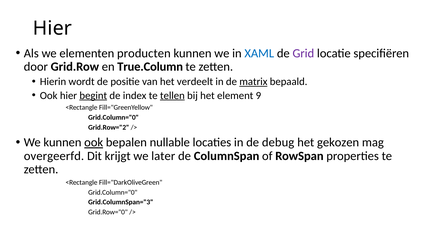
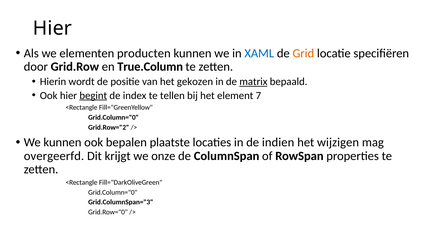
Grid colour: purple -> orange
verdeelt: verdeelt -> gekozen
tellen underline: present -> none
9: 9 -> 7
ook at (94, 142) underline: present -> none
nullable: nullable -> plaatste
debug: debug -> indien
gekozen: gekozen -> wijzigen
later: later -> onze
